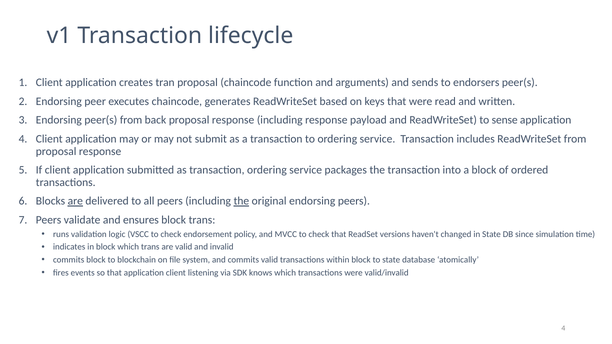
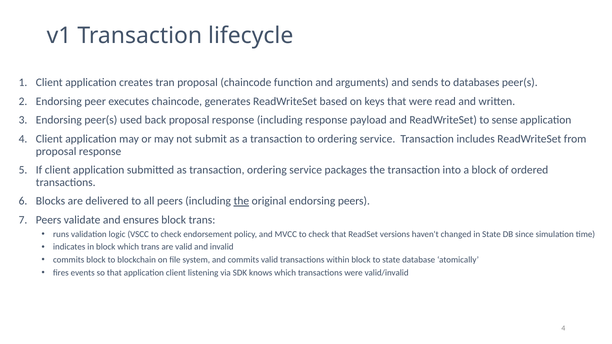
endorsers: endorsers -> databases
peer(s from: from -> used
are at (75, 201) underline: present -> none
